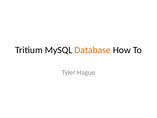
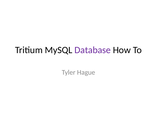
Database colour: orange -> purple
